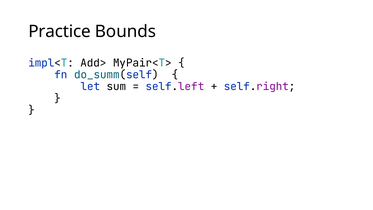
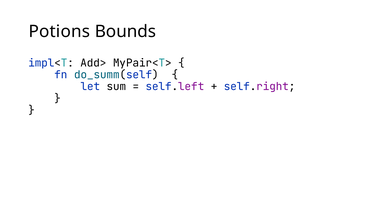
Practice: Practice -> Potions
